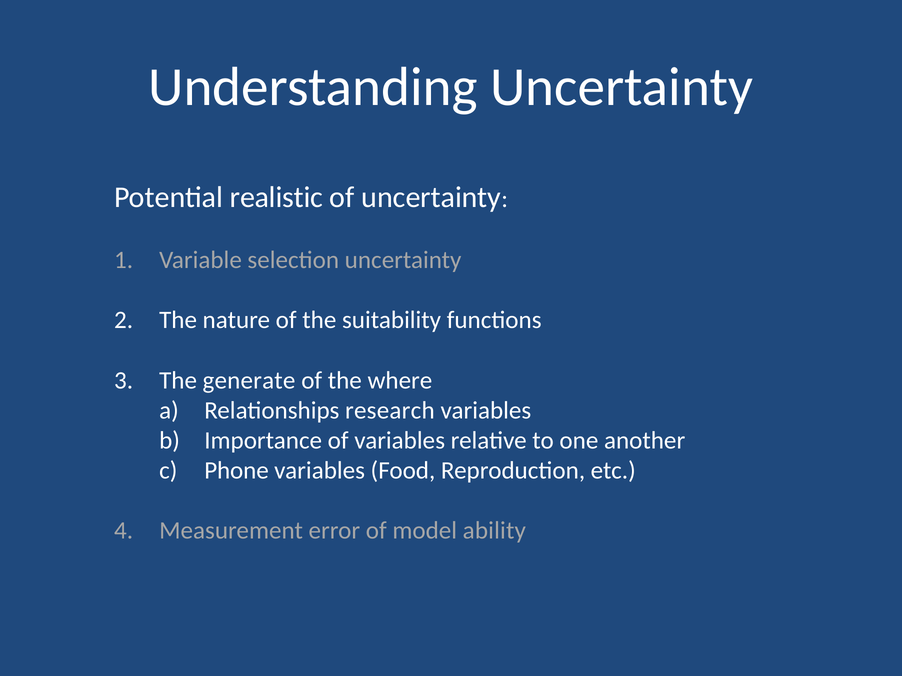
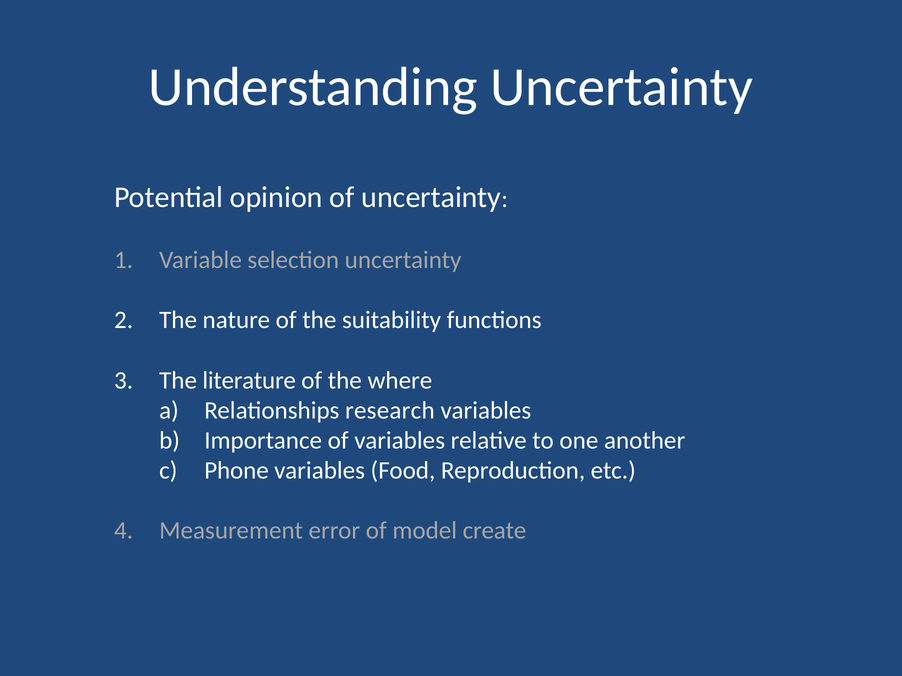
realistic: realistic -> opinion
generate: generate -> literature
ability: ability -> create
